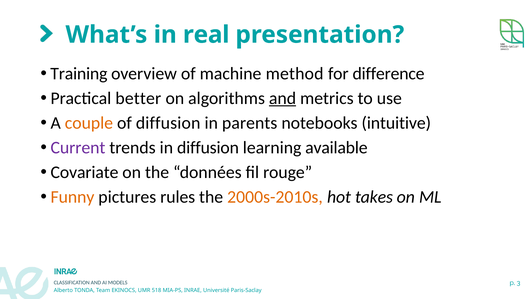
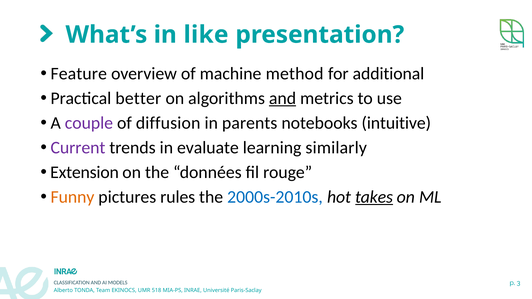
real: real -> like
Training: Training -> Feature
difference: difference -> additional
couple colour: orange -> purple
in diffusion: diffusion -> evaluate
available: available -> similarly
Covariate: Covariate -> Extension
2000s-2010s colour: orange -> blue
takes underline: none -> present
